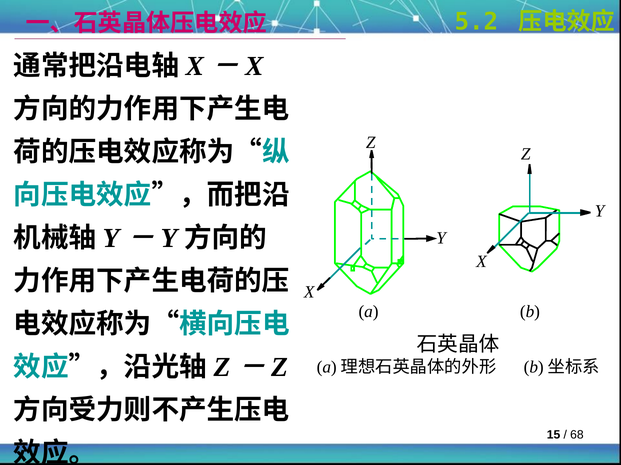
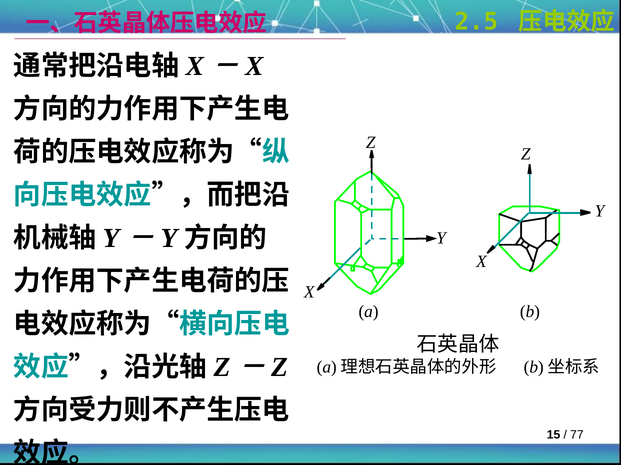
5.2: 5.2 -> 2.5
68: 68 -> 77
